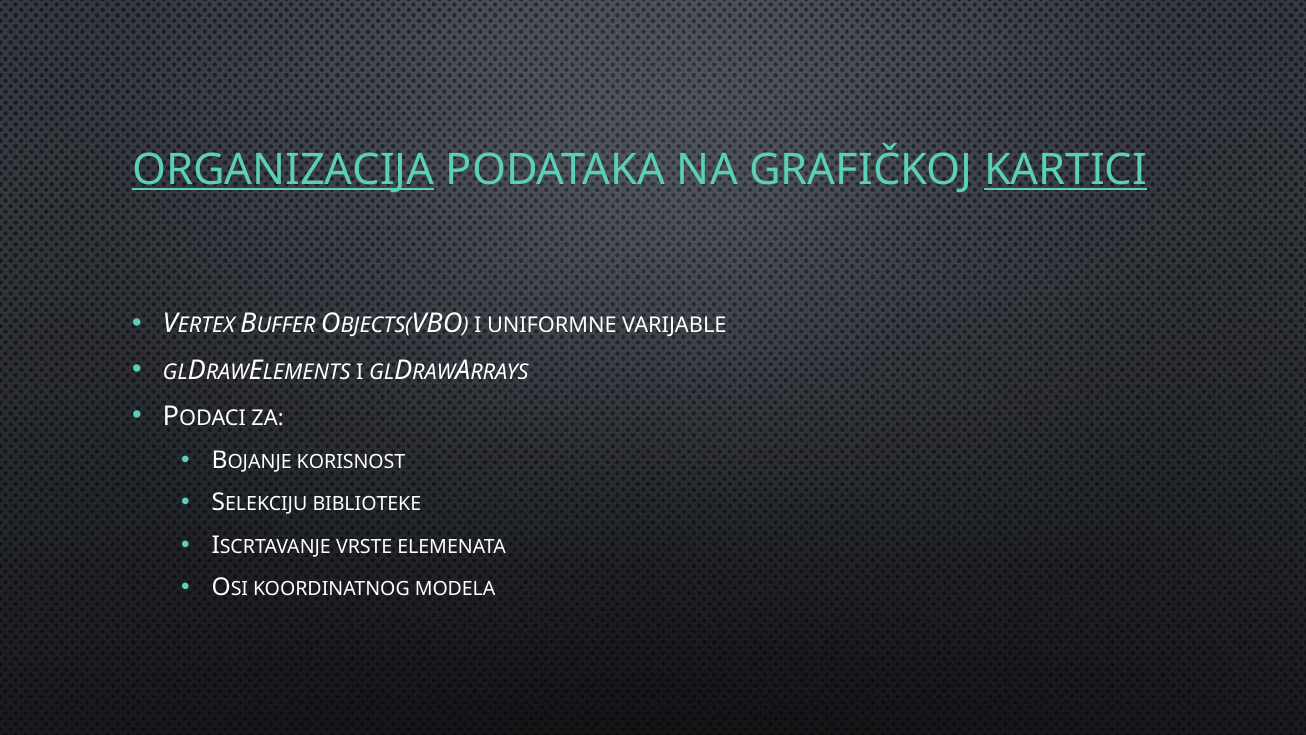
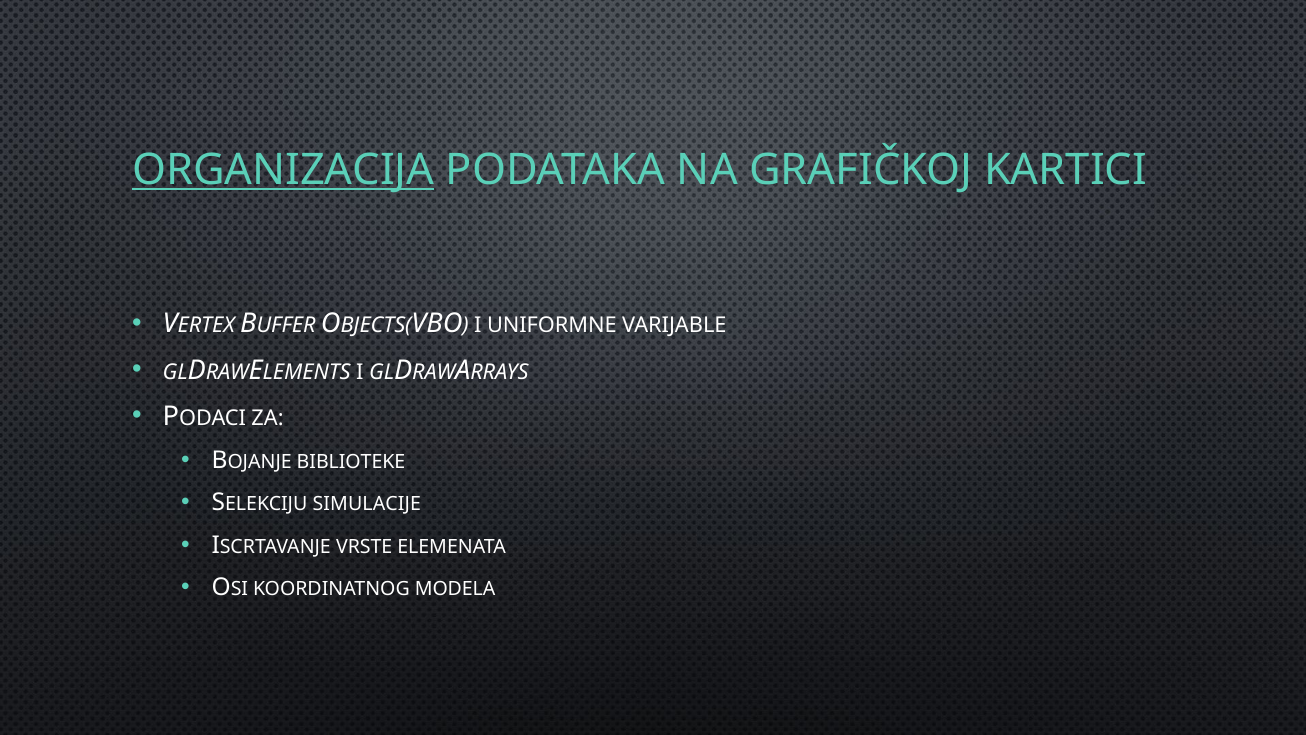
KARTICI underline: present -> none
KORISNOST: KORISNOST -> BIBLIOTEKE
BIBLIOTEKE: BIBLIOTEKE -> SIMULACIJE
